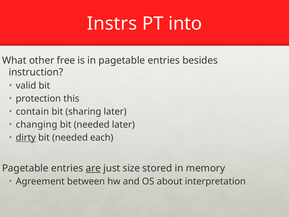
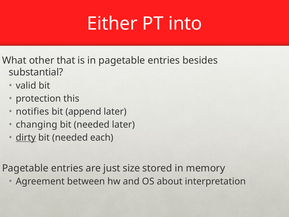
Instrs: Instrs -> Either
free: free -> that
instruction: instruction -> substantial
contain: contain -> notifies
sharing: sharing -> append
are underline: present -> none
